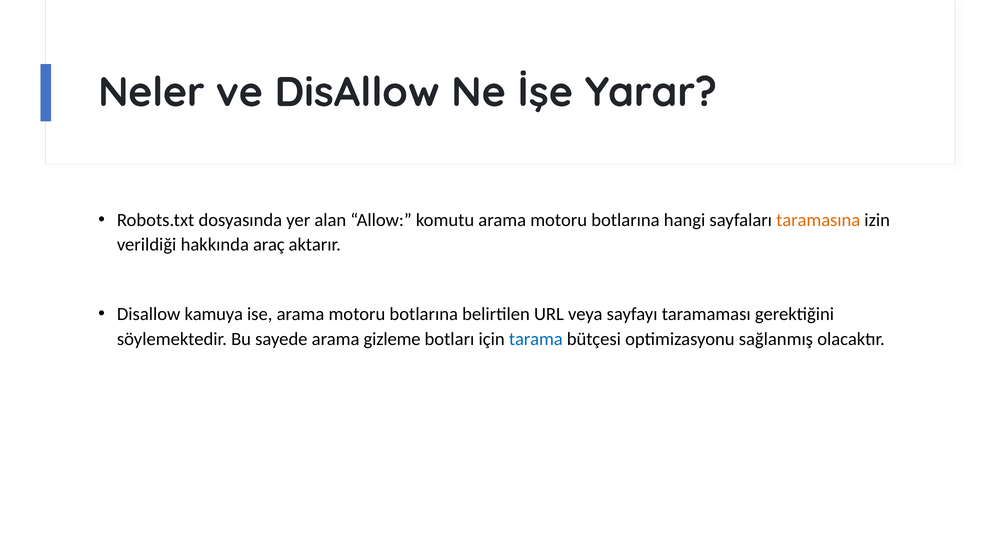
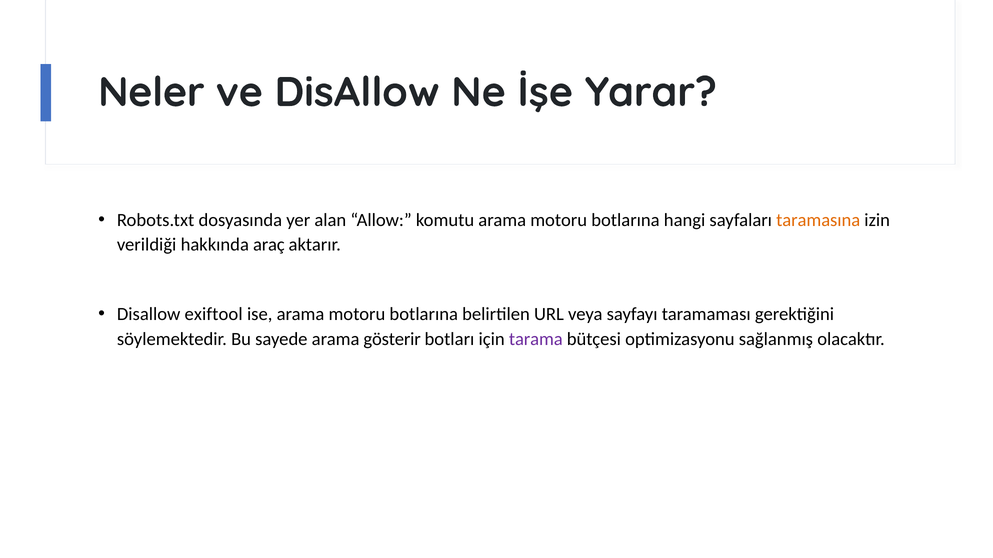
kamuya: kamuya -> exiftool
gizleme: gizleme -> gösterir
tarama colour: blue -> purple
